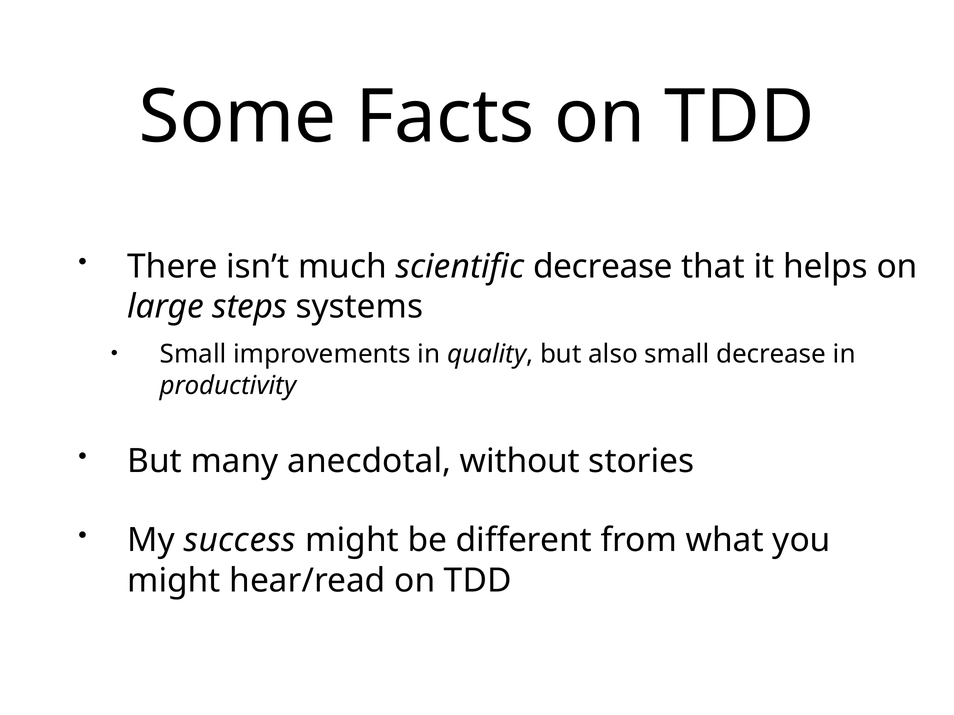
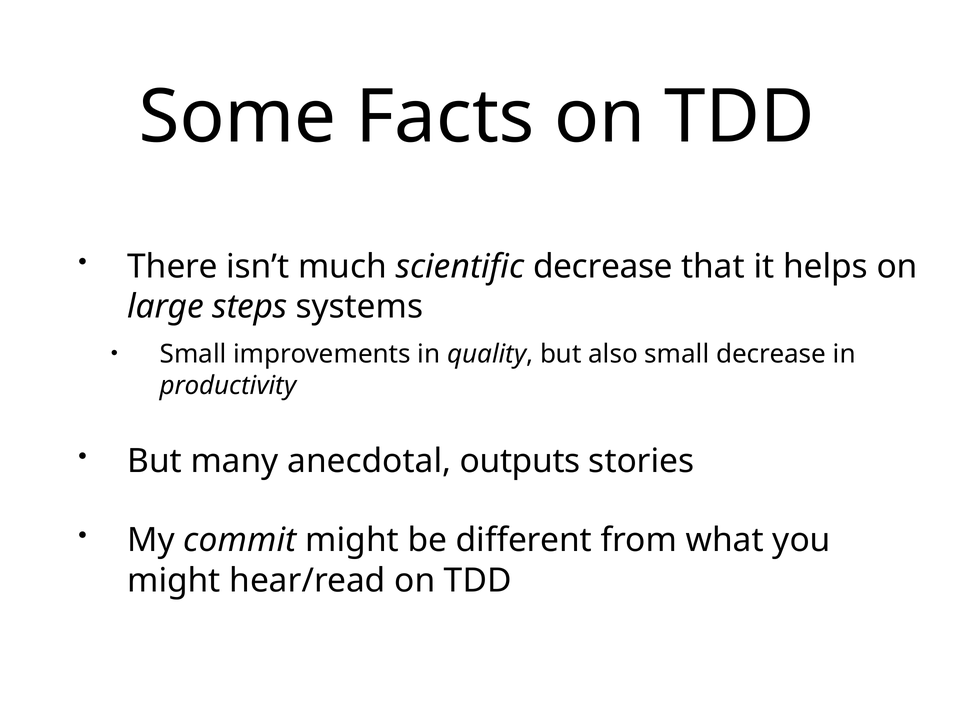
without: without -> outputs
success: success -> commit
